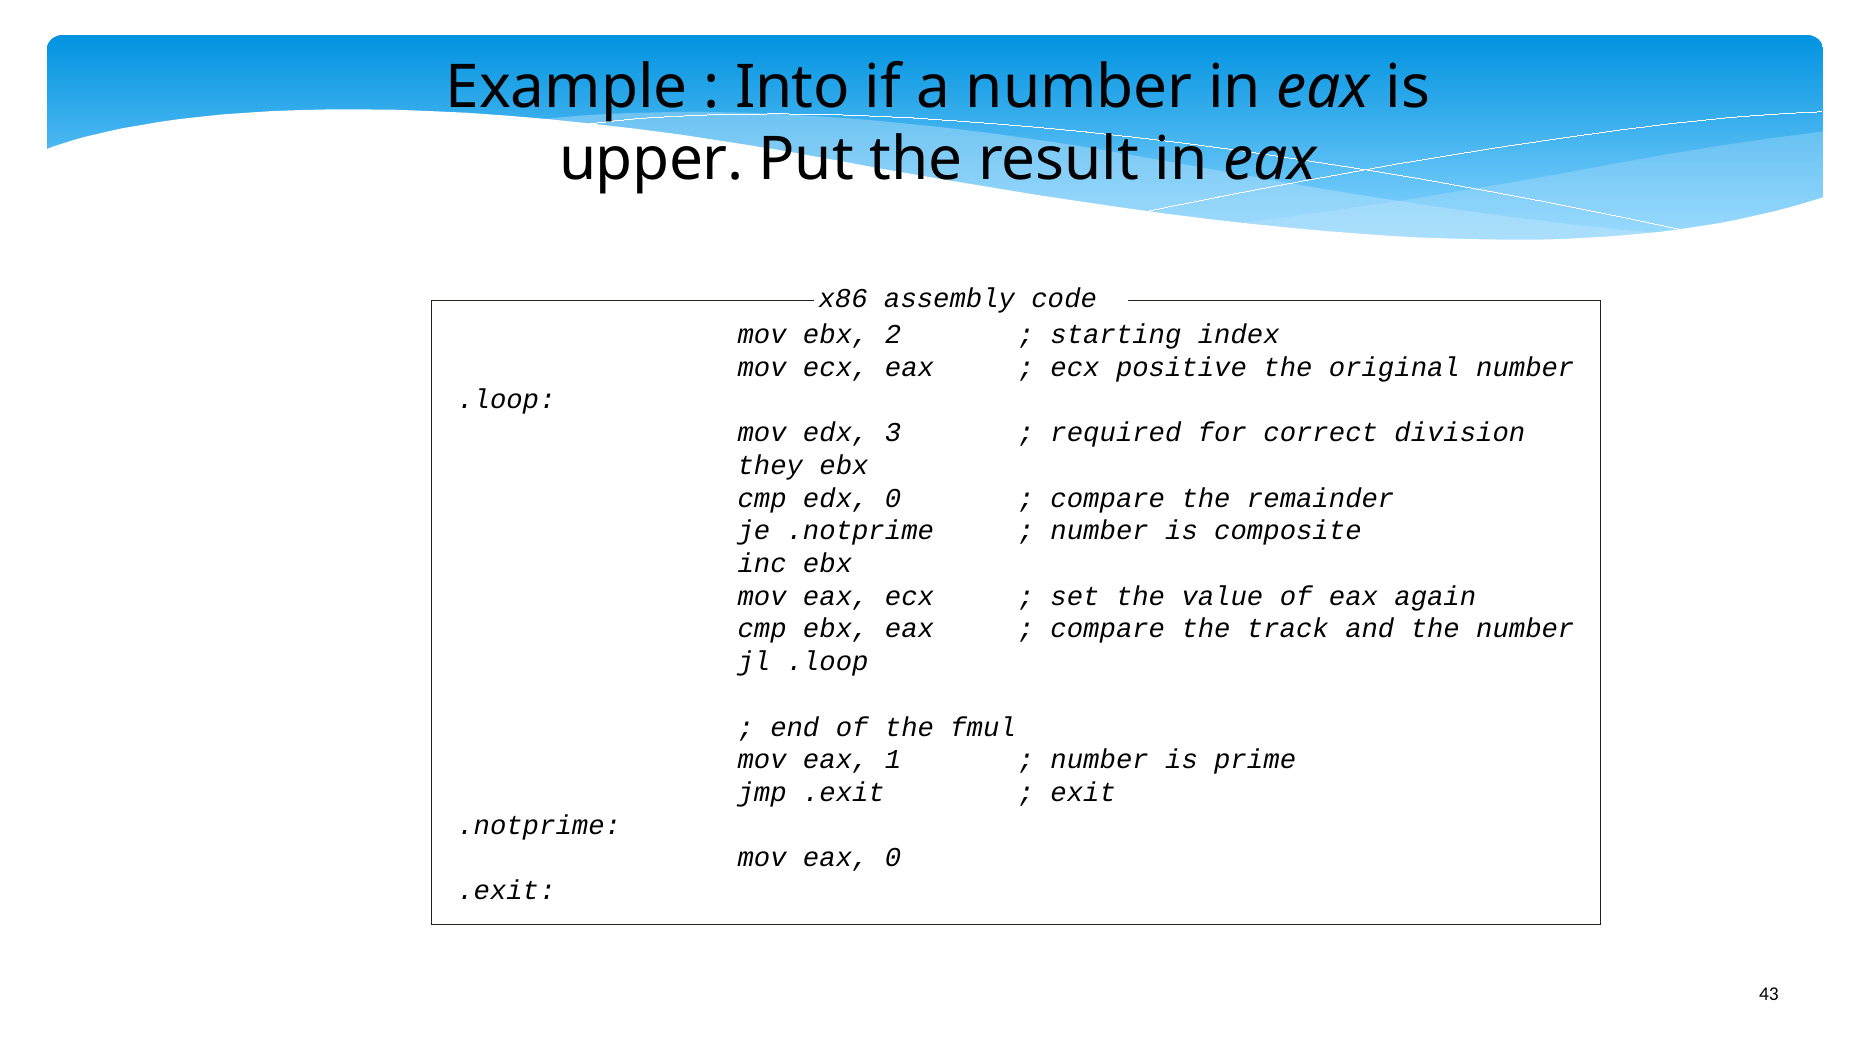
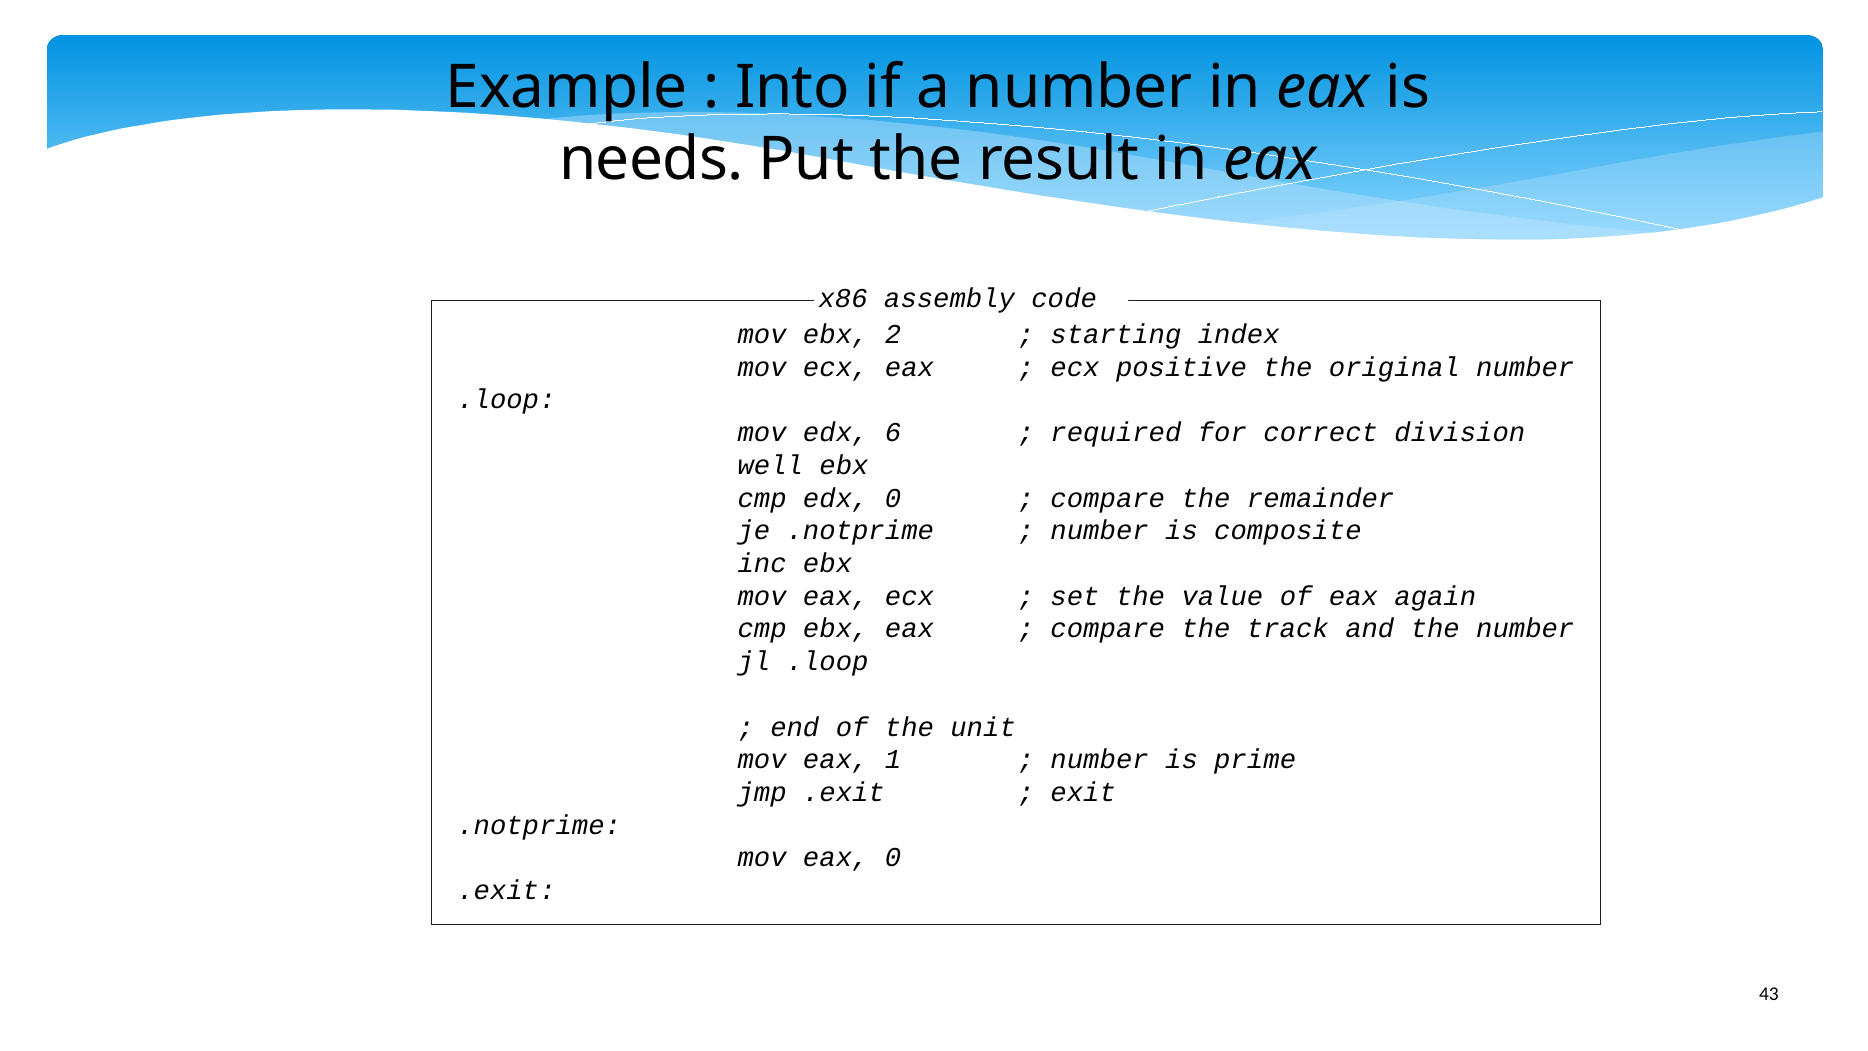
upper: upper -> needs
3: 3 -> 6
they: they -> well
fmul: fmul -> unit
